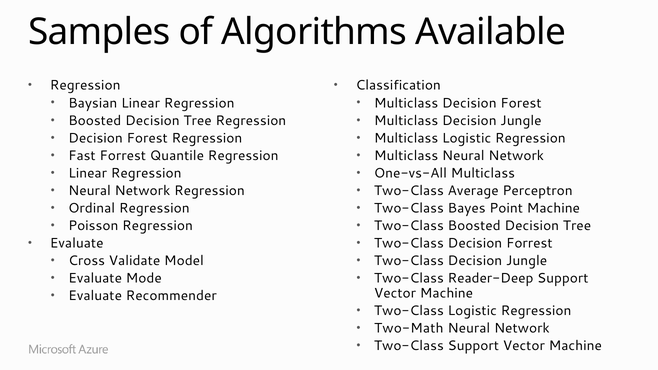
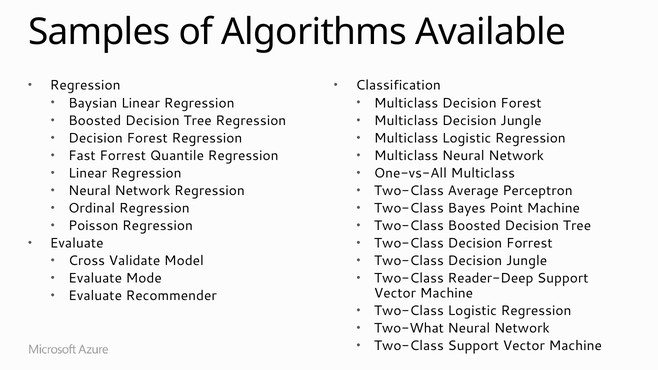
Two-Math: Two-Math -> Two-What
